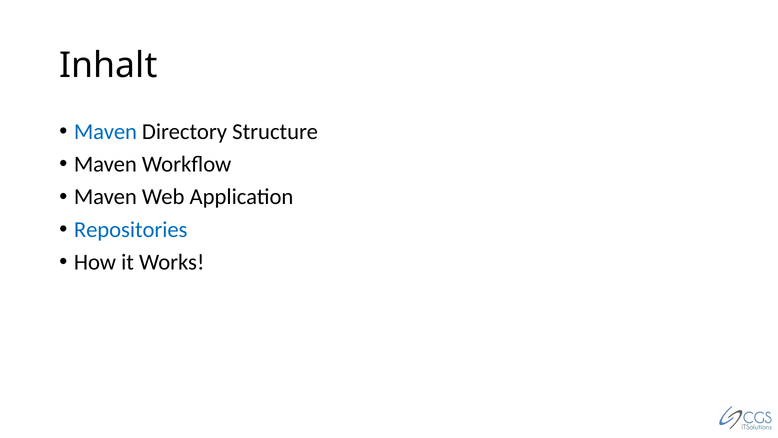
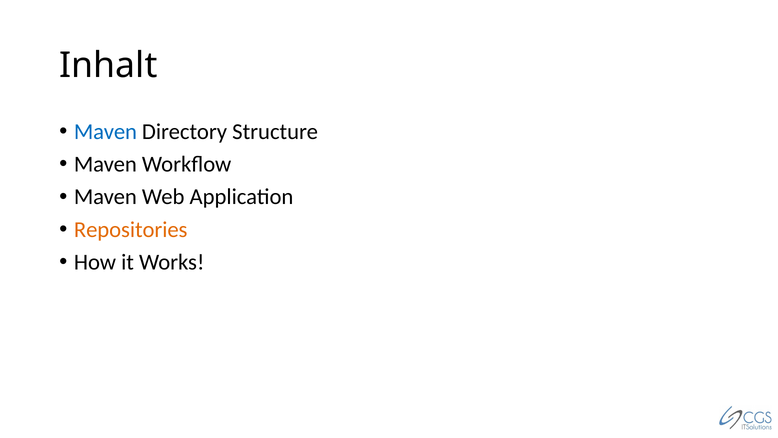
Repositories colour: blue -> orange
